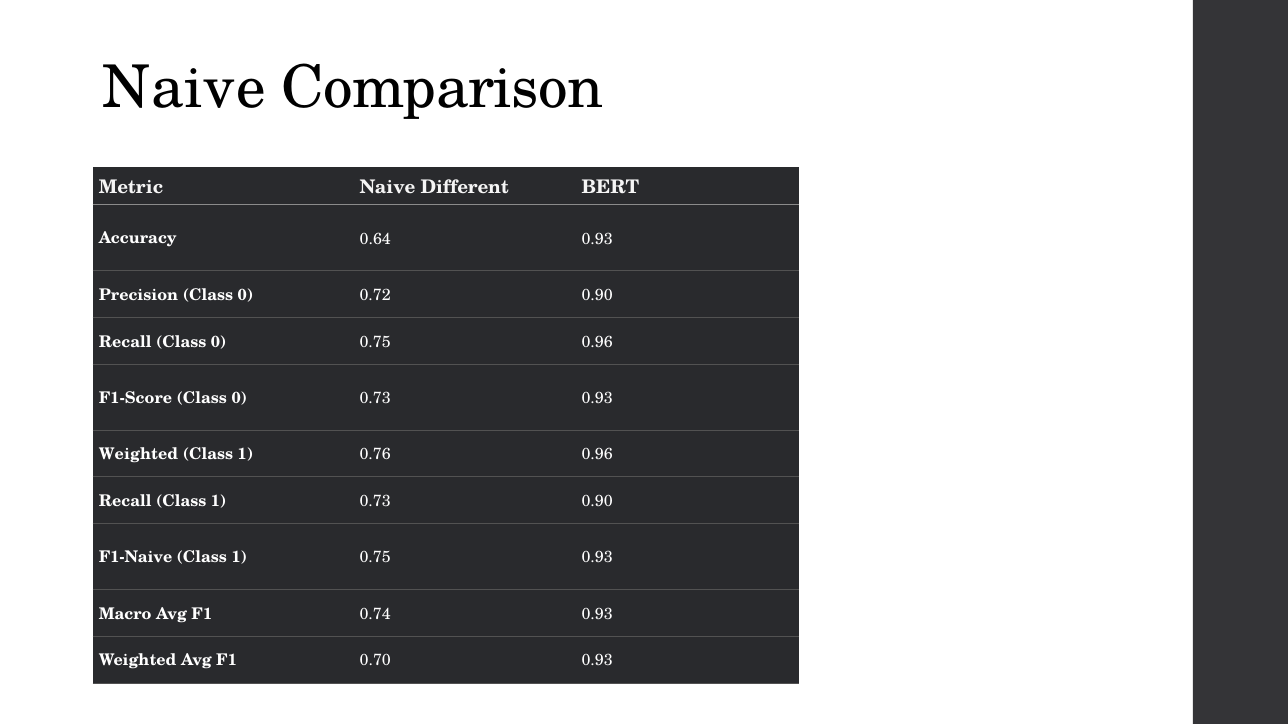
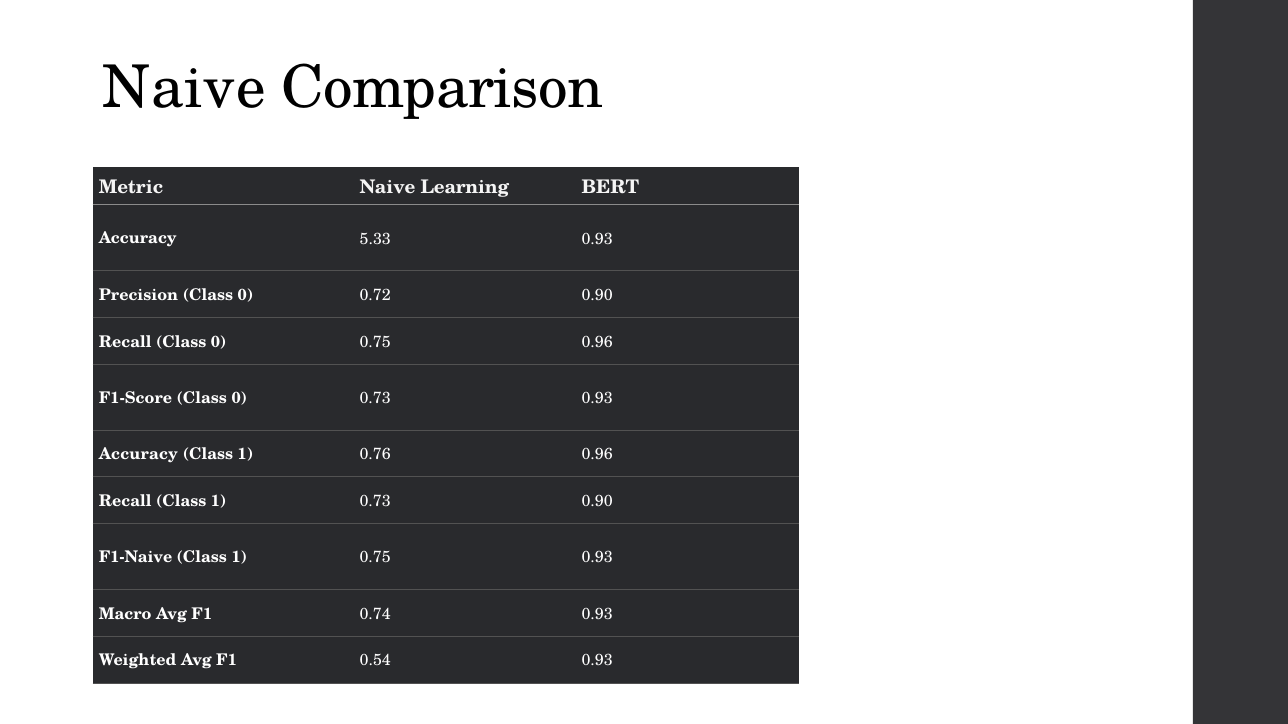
Different: Different -> Learning
0.64: 0.64 -> 5.33
Weighted at (138, 455): Weighted -> Accuracy
0.70: 0.70 -> 0.54
